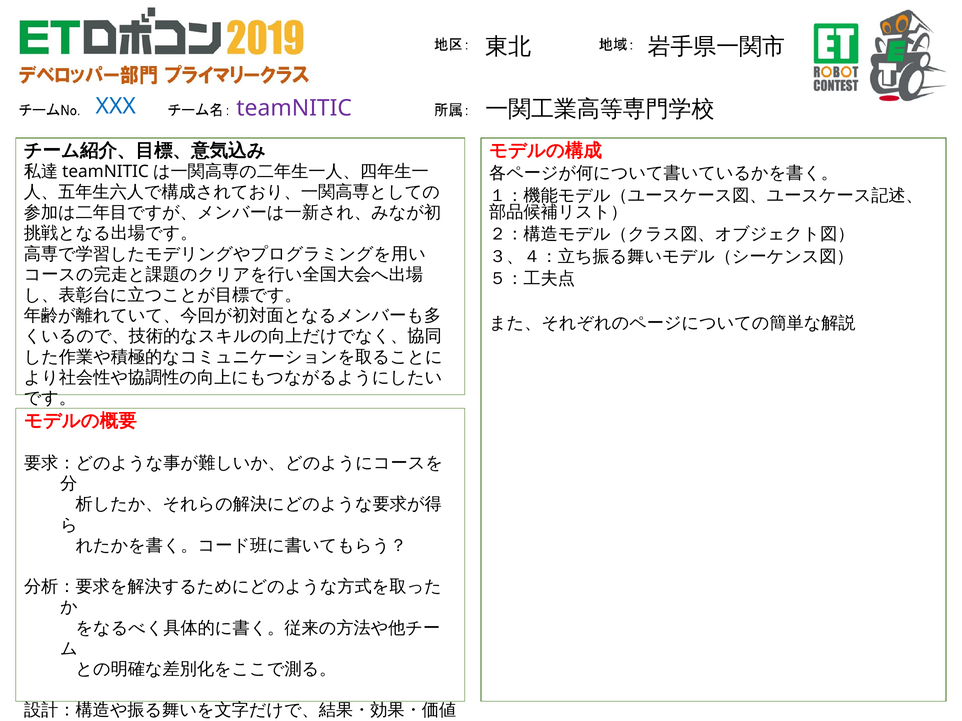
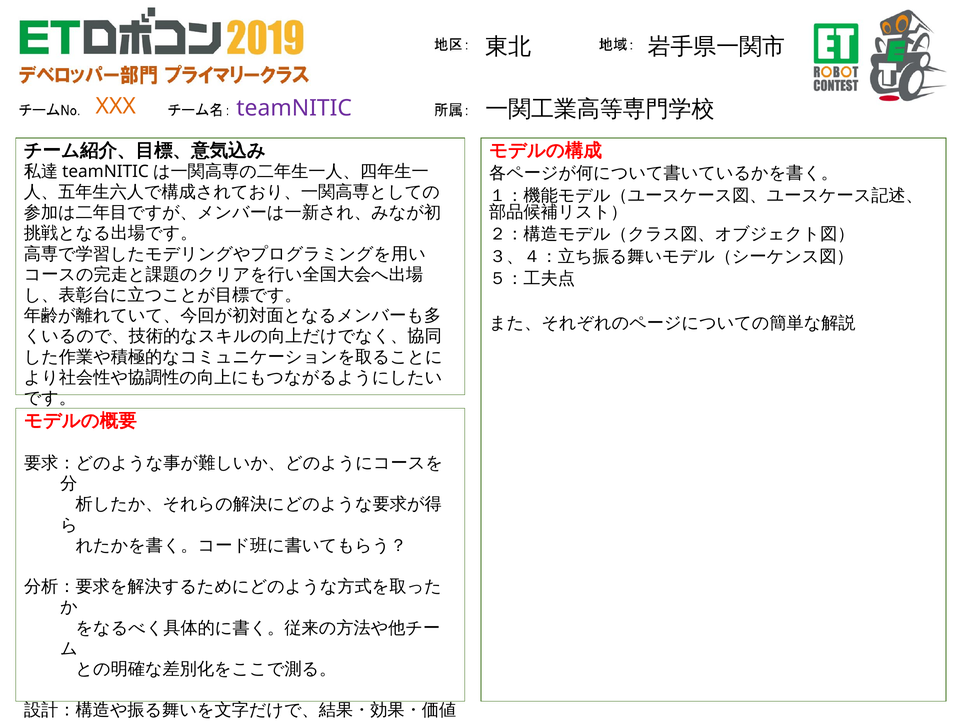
XXX colour: blue -> orange
